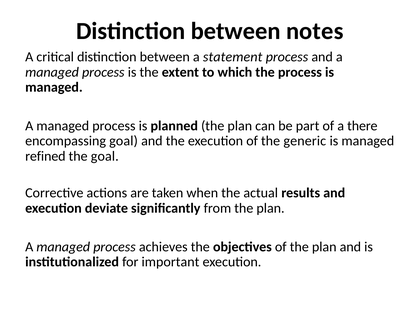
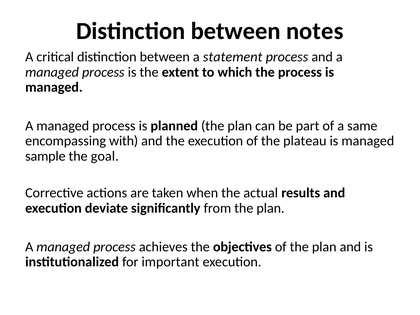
there: there -> same
encompassing goal: goal -> with
generic: generic -> plateau
refined: refined -> sample
